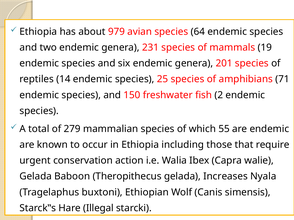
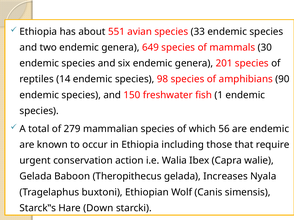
979: 979 -> 551
64: 64 -> 33
231: 231 -> 649
19: 19 -> 30
25: 25 -> 98
71: 71 -> 90
2: 2 -> 1
55: 55 -> 56
Illegal: Illegal -> Down
